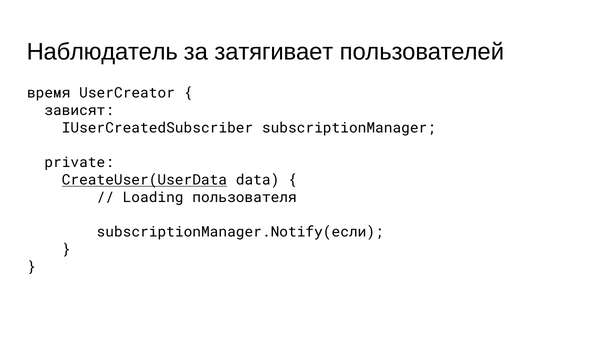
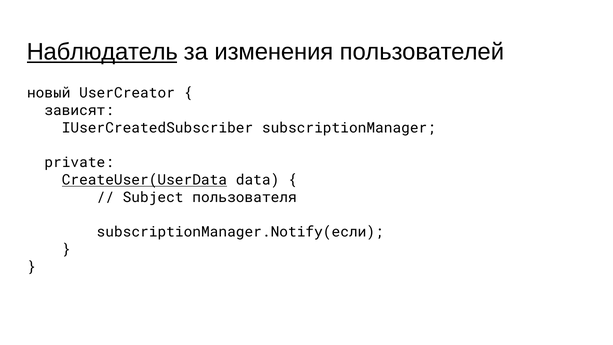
Наблюдатель underline: none -> present
затягивает: затягивает -> изменения
время: время -> новый
Loading: Loading -> Subject
